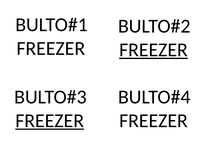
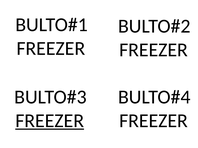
FREEZER at (154, 50) underline: present -> none
